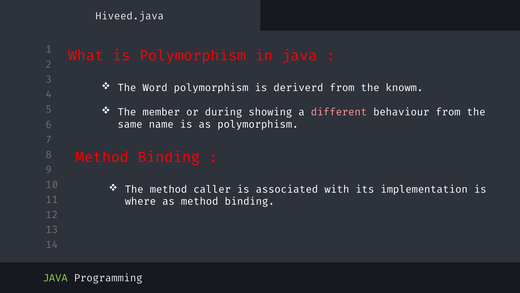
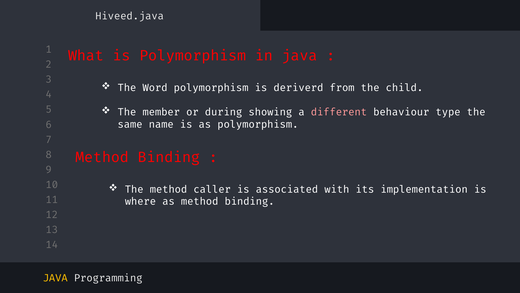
knowm: knowm -> child
behaviour from: from -> type
JAVA at (55, 278) colour: light green -> yellow
